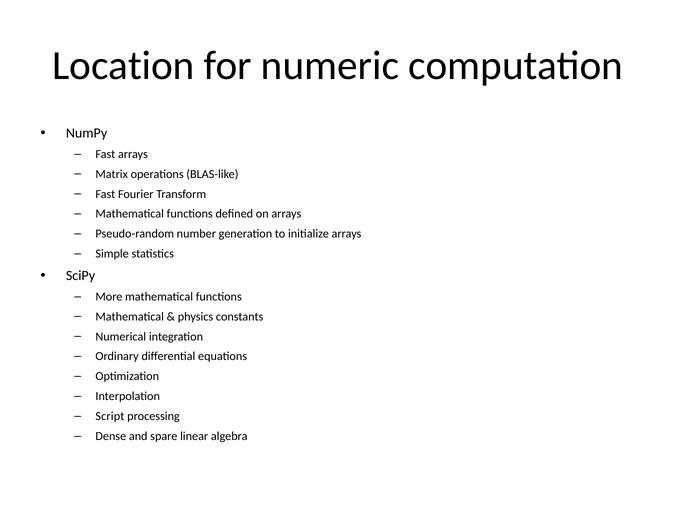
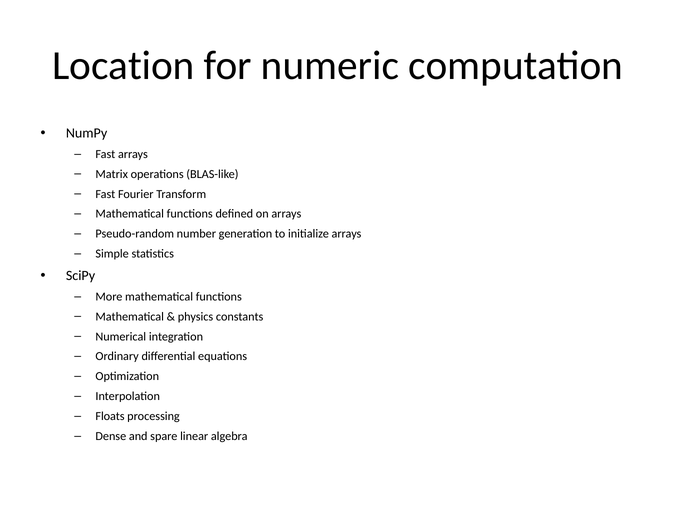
Script: Script -> Floats
